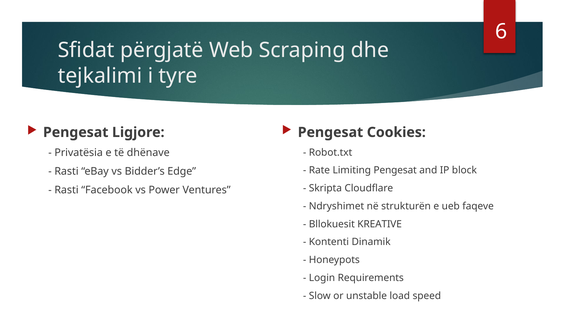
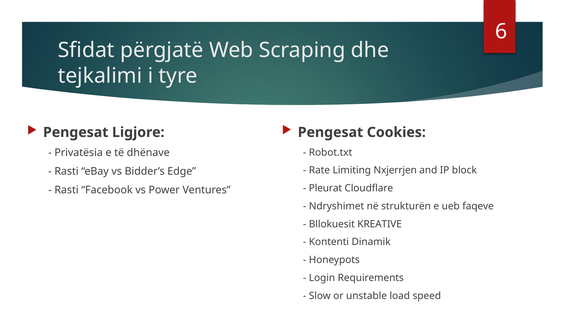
Limiting Pengesat: Pengesat -> Nxjerrjen
Skripta: Skripta -> Pleurat
